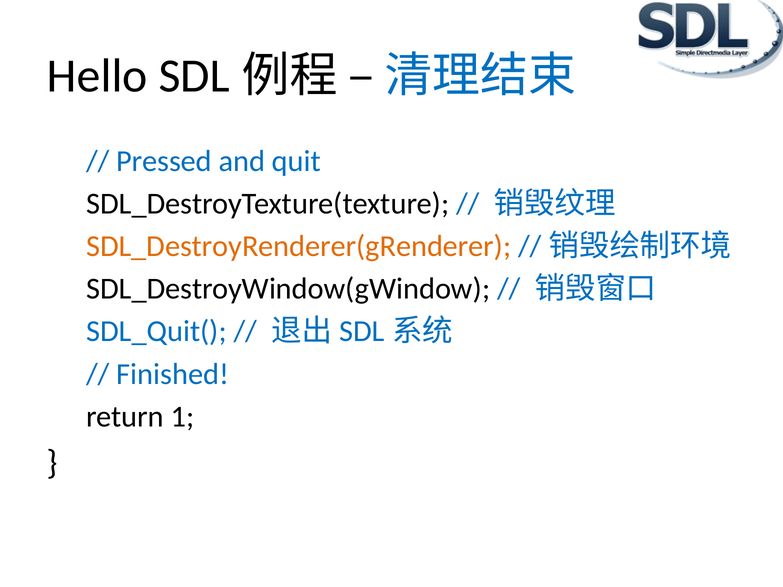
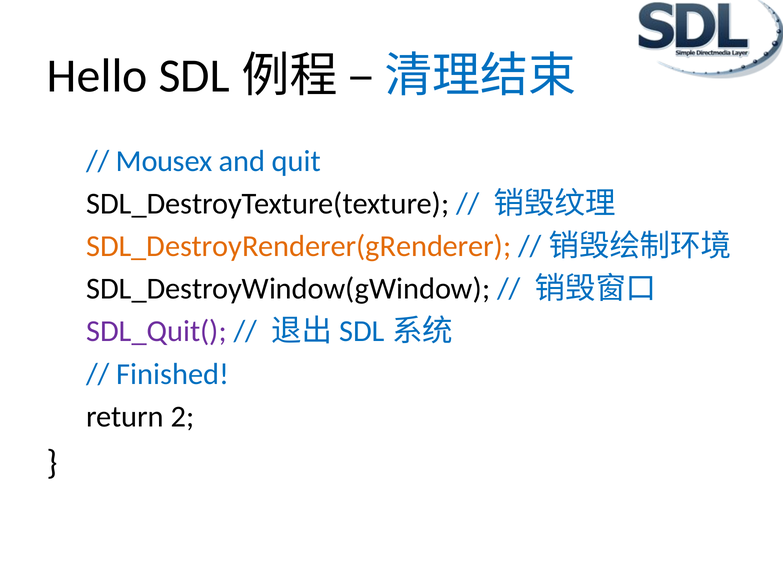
Pressed: Pressed -> Mousex
SDL_Quit( colour: blue -> purple
1: 1 -> 2
